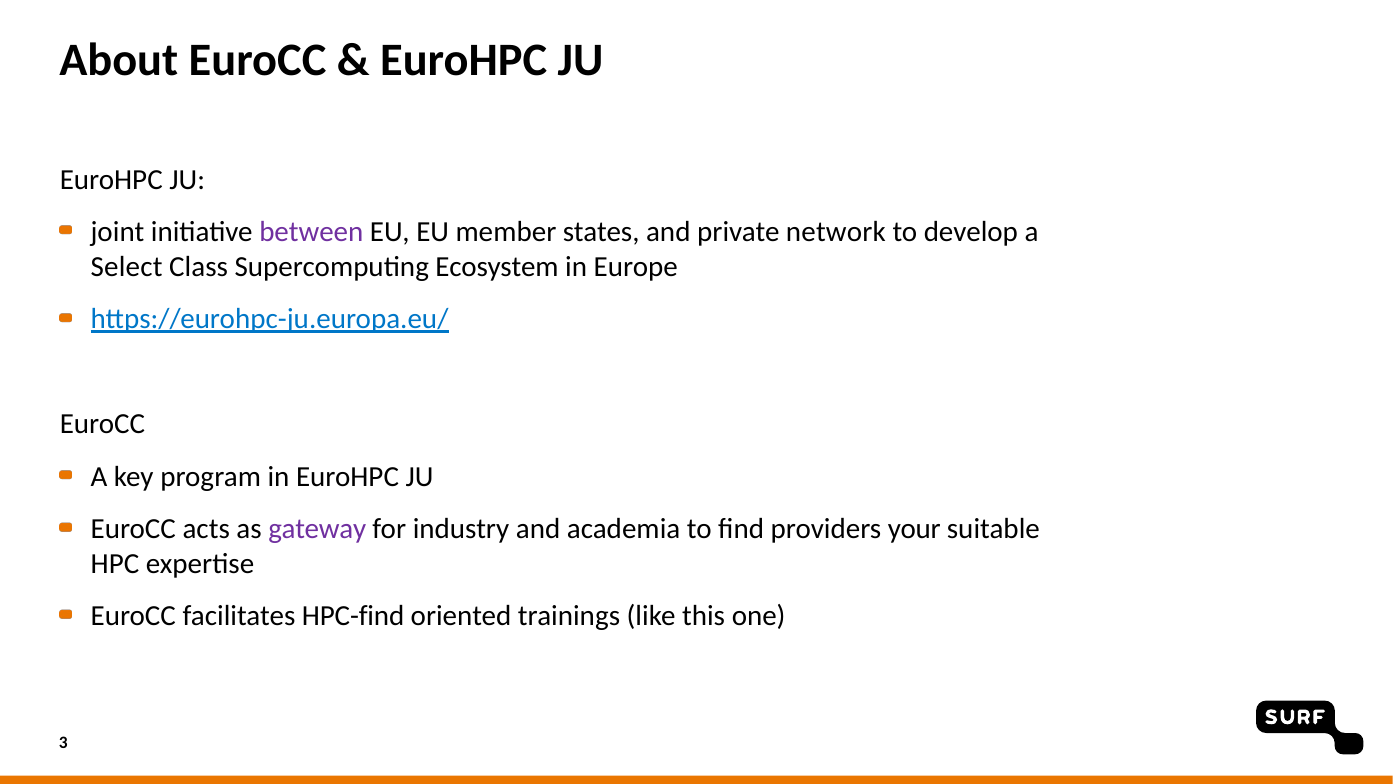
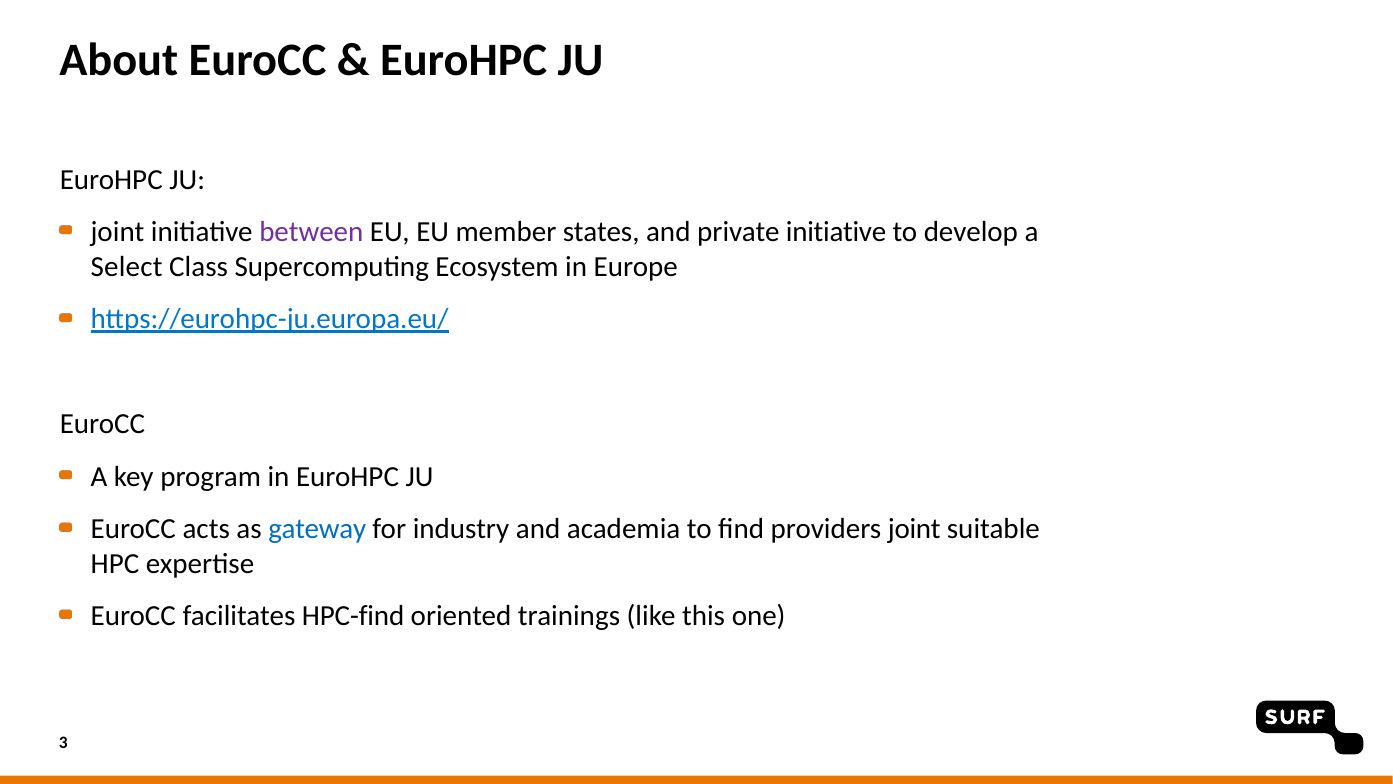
private network: network -> initiative
gateway colour: purple -> blue
providers your: your -> joint
